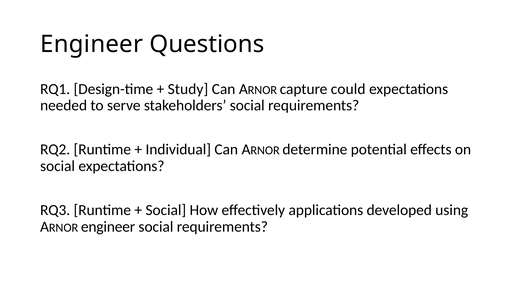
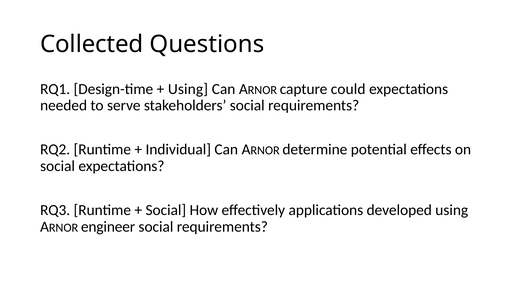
Engineer at (92, 44): Engineer -> Collected
Study at (188, 89): Study -> Using
